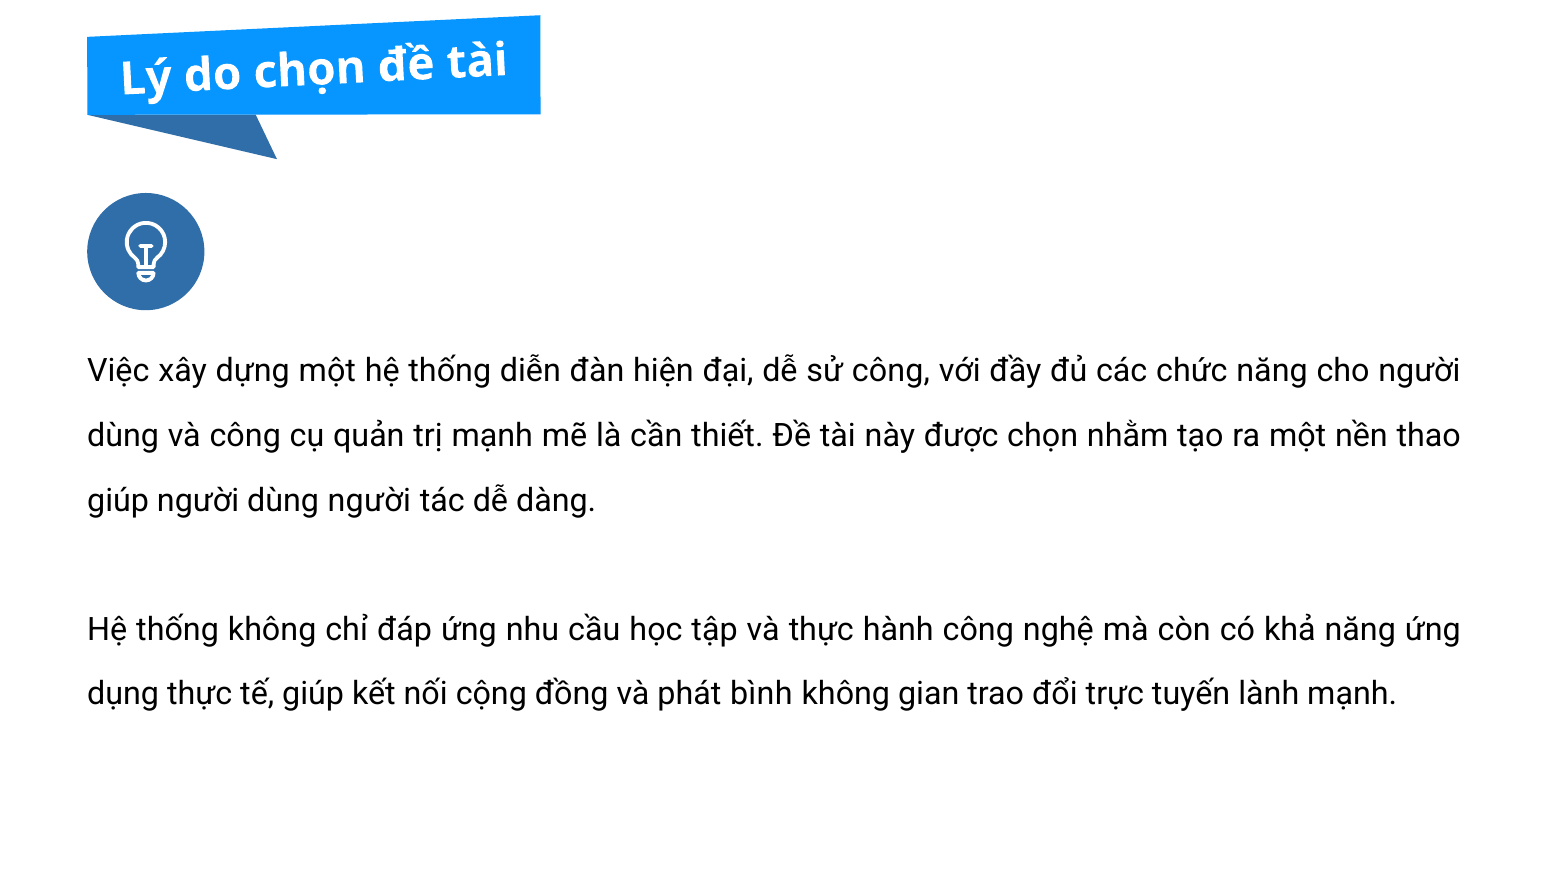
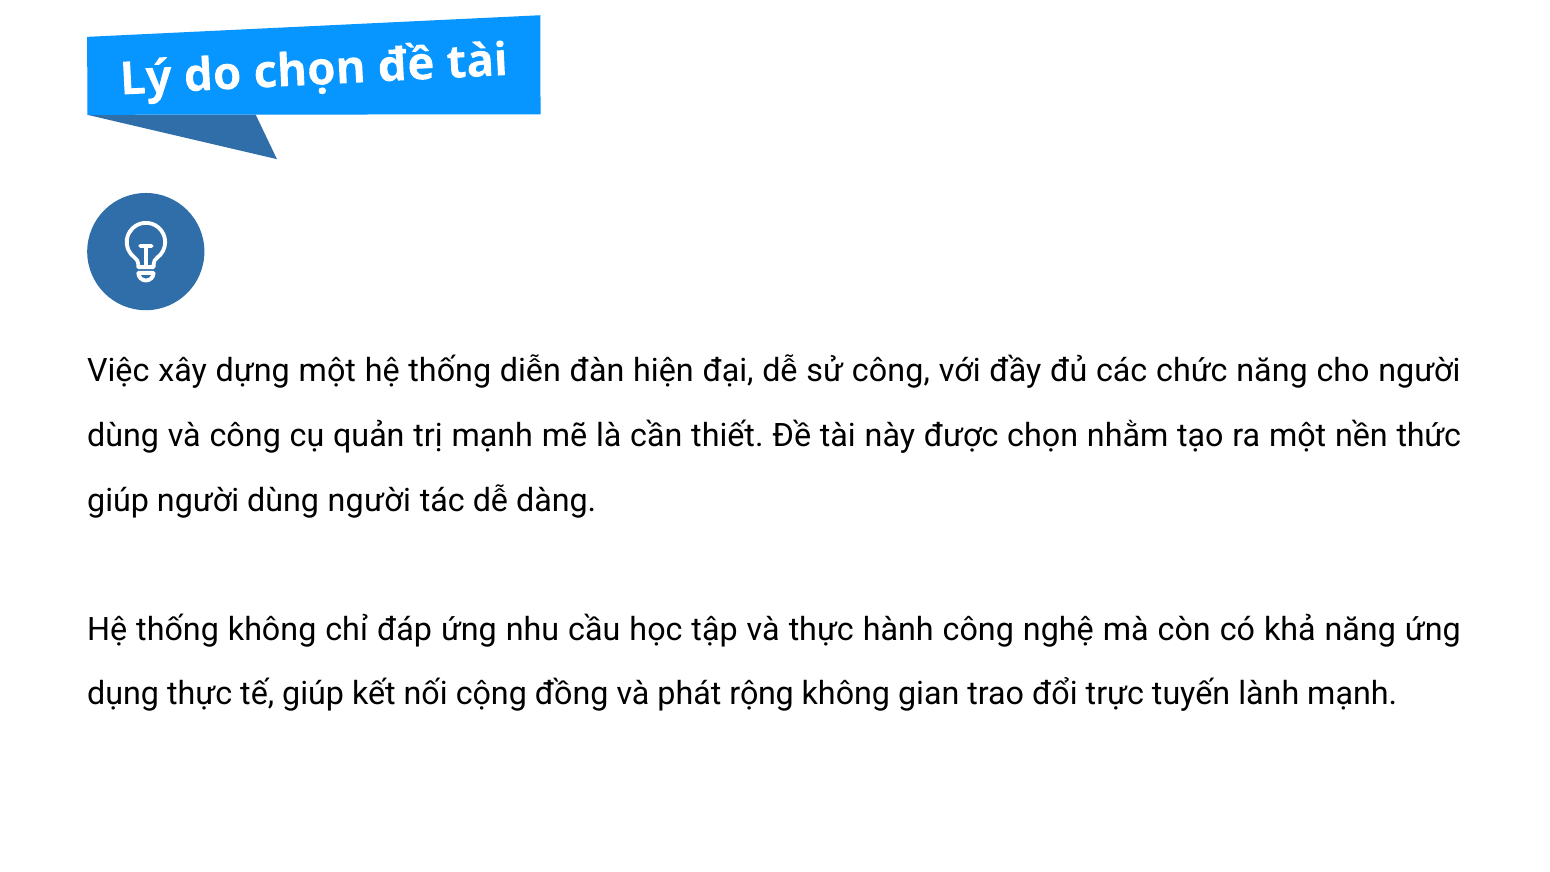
thao: thao -> thức
bình: bình -> rộng
